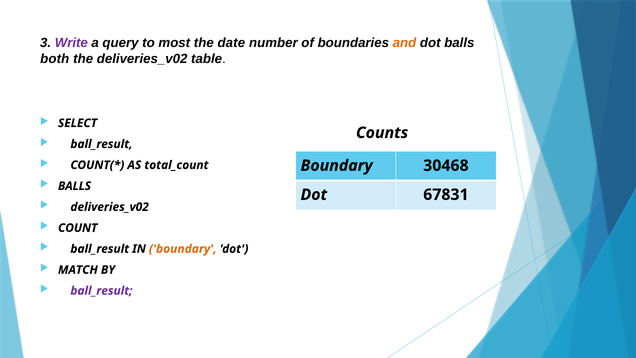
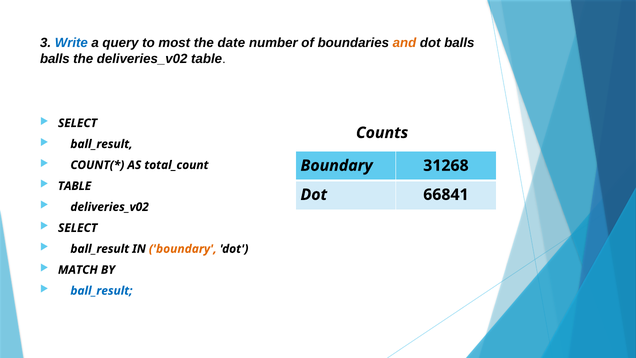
Write colour: purple -> blue
both at (55, 59): both -> balls
30468: 30468 -> 31268
BALLS at (75, 186): BALLS -> TABLE
67831: 67831 -> 66841
COUNT at (78, 228): COUNT -> SELECT
ball_result at (101, 291) colour: purple -> blue
